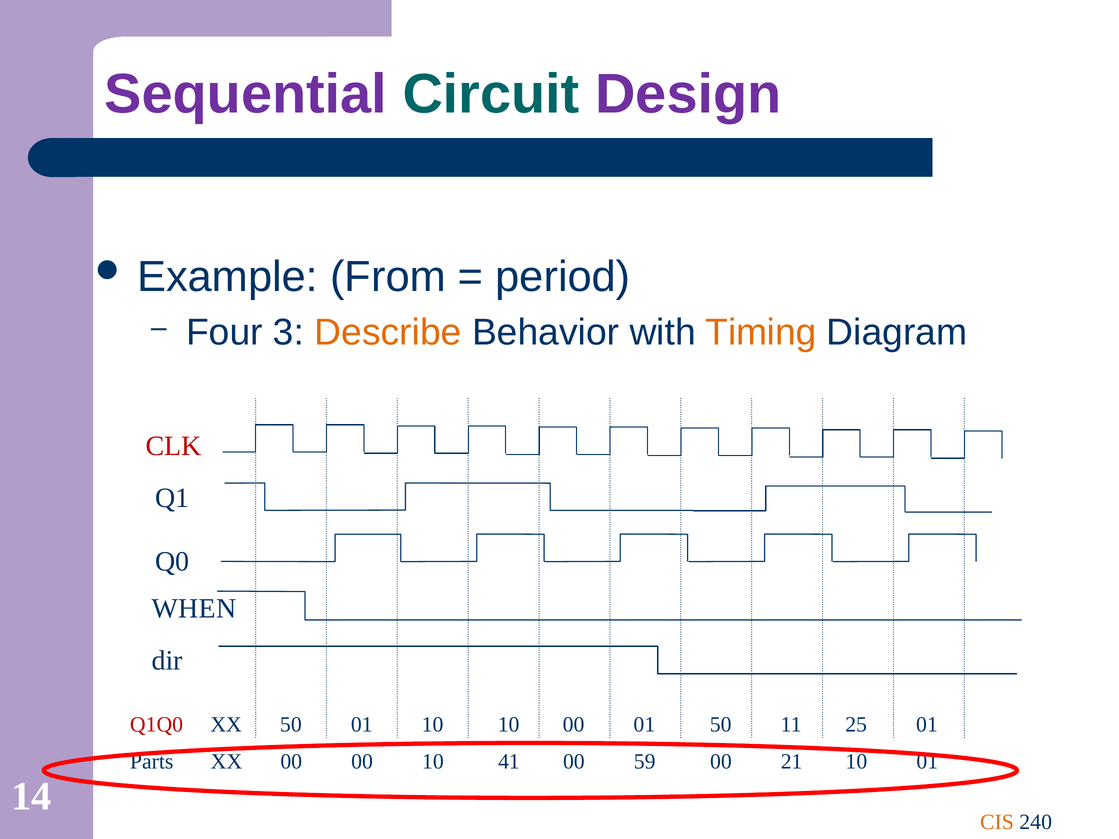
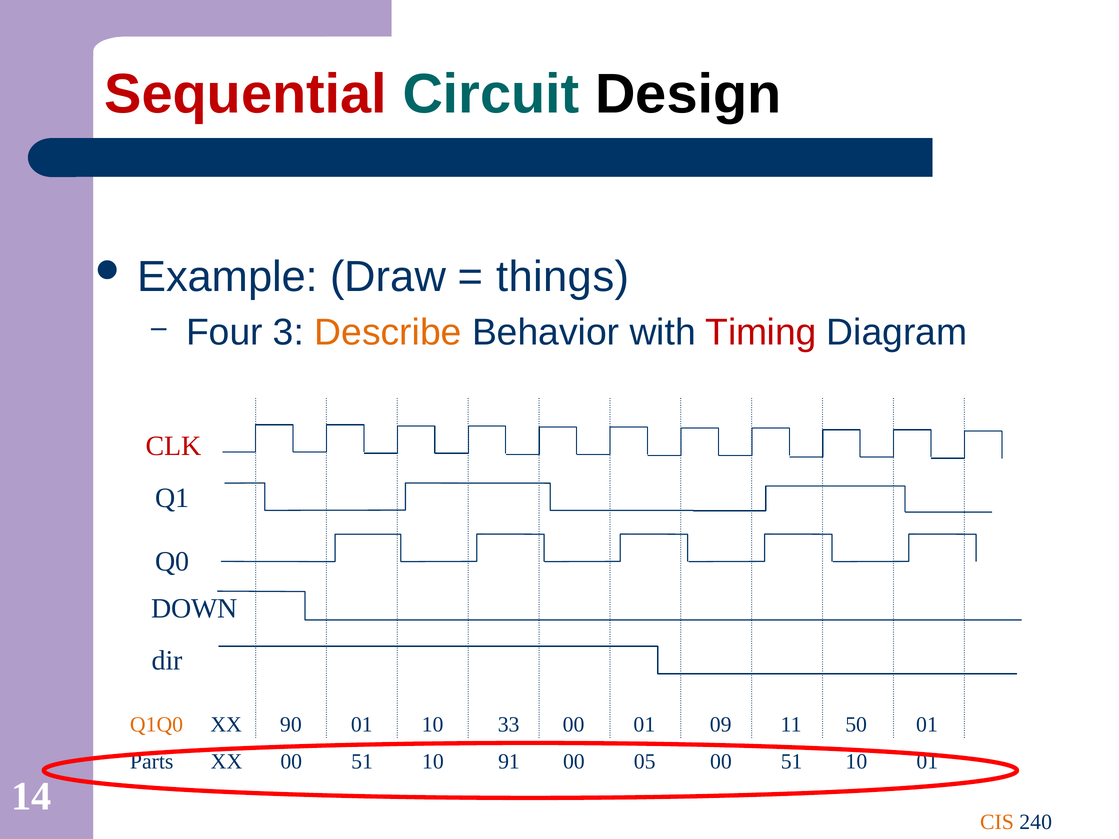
Sequential colour: purple -> red
Design colour: purple -> black
From: From -> Draw
period: period -> things
Timing colour: orange -> red
WHEN: WHEN -> DOWN
Q1Q0 colour: red -> orange
XX 50: 50 -> 90
10 10: 10 -> 33
01 50: 50 -> 09
25: 25 -> 50
XX 00 00: 00 -> 51
41: 41 -> 91
59: 59 -> 05
21 at (792, 762): 21 -> 51
